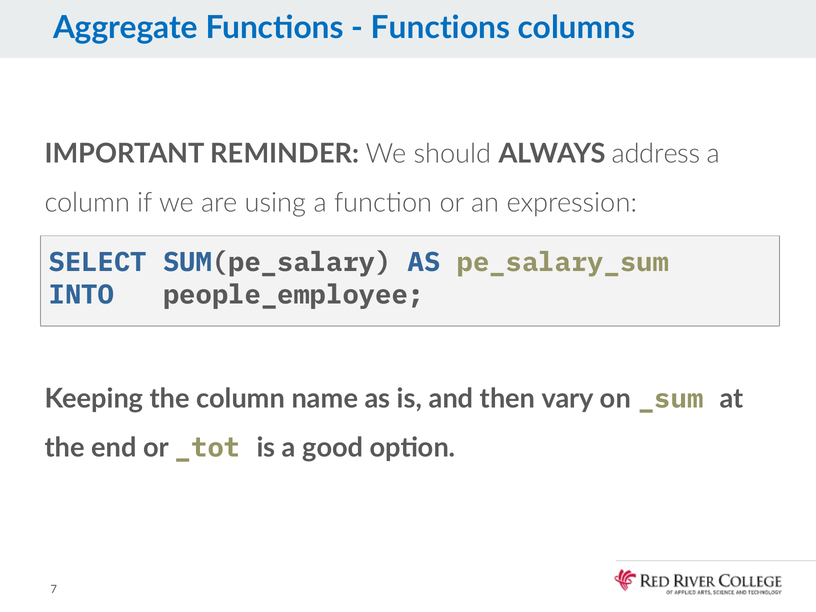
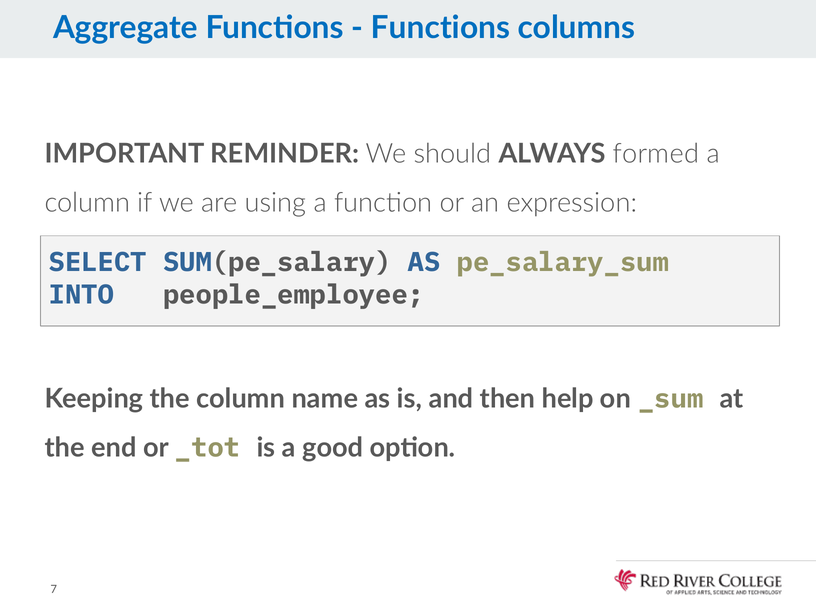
address: address -> formed
vary: vary -> help
